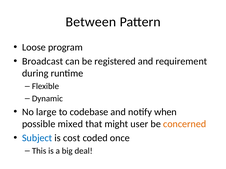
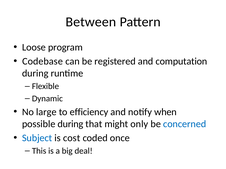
Broadcast: Broadcast -> Codebase
requirement: requirement -> computation
codebase: codebase -> efficiency
possible mixed: mixed -> during
user: user -> only
concerned colour: orange -> blue
